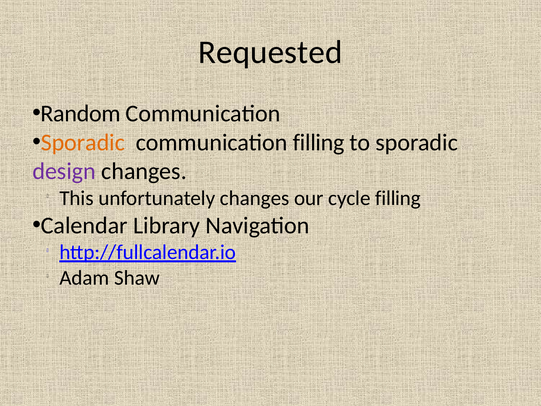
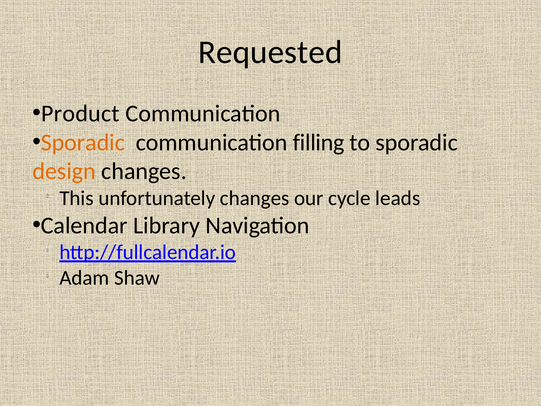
Random: Random -> Product
design colour: purple -> orange
cycle filling: filling -> leads
